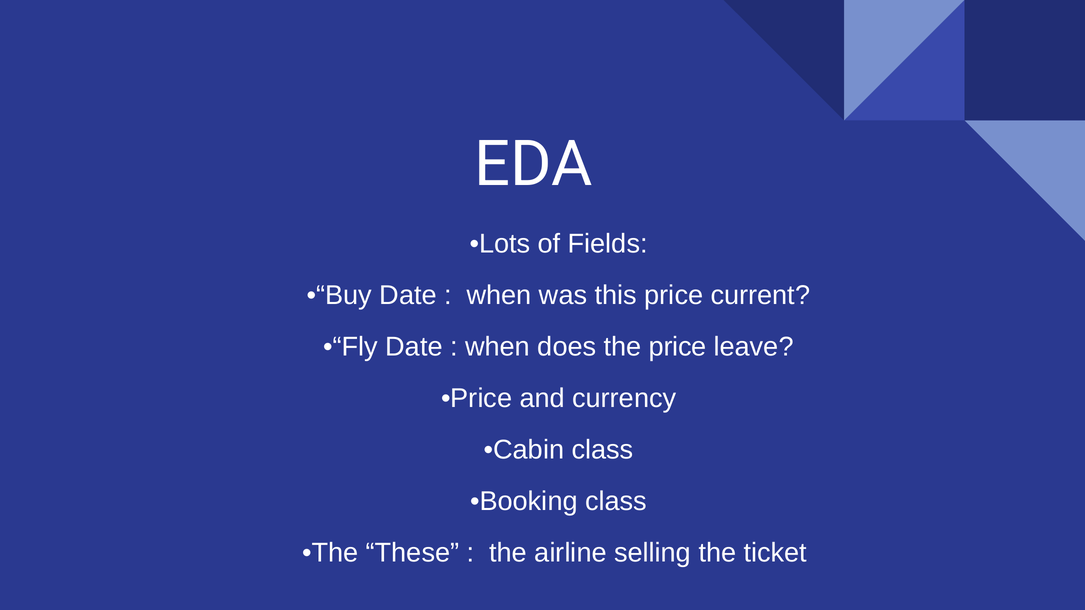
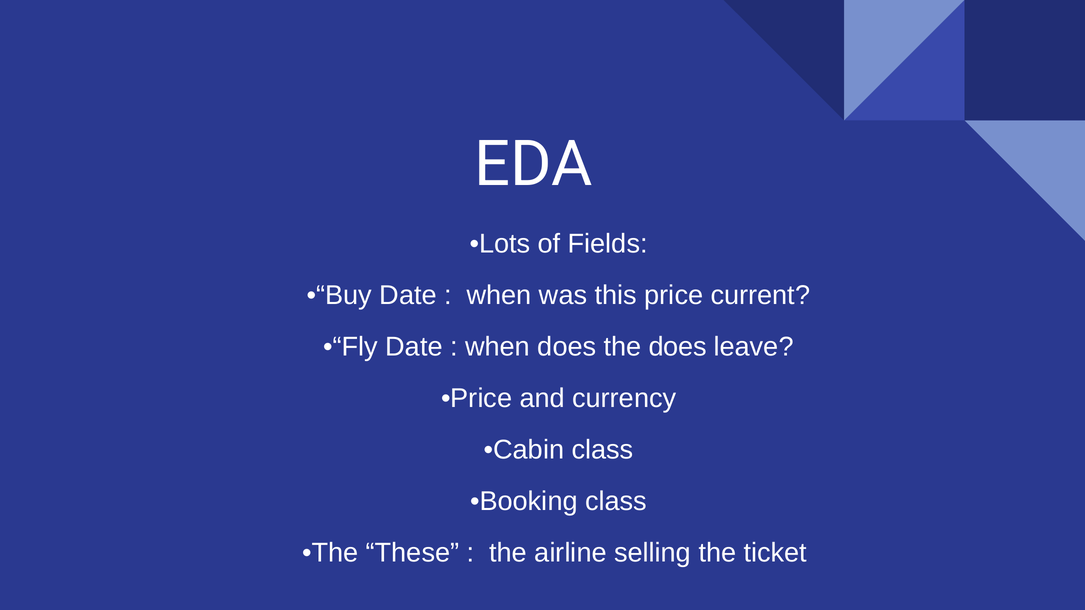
the price: price -> does
